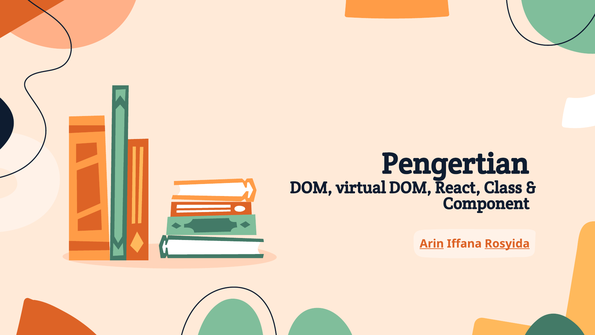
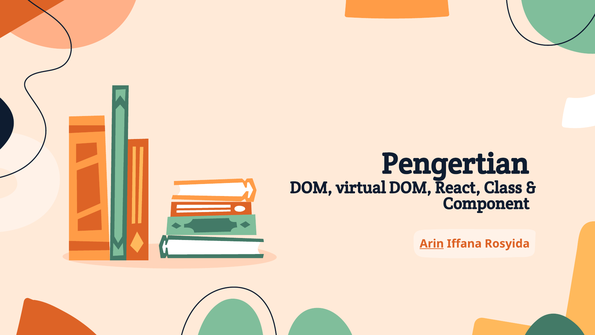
Rosyida underline: present -> none
